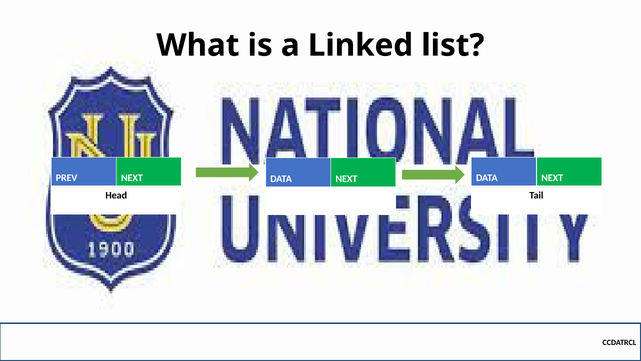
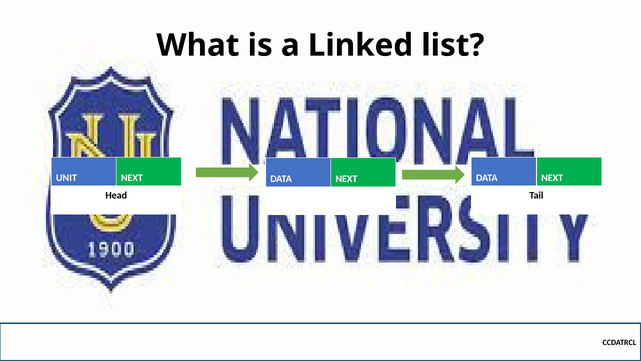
PREV: PREV -> UNIT
